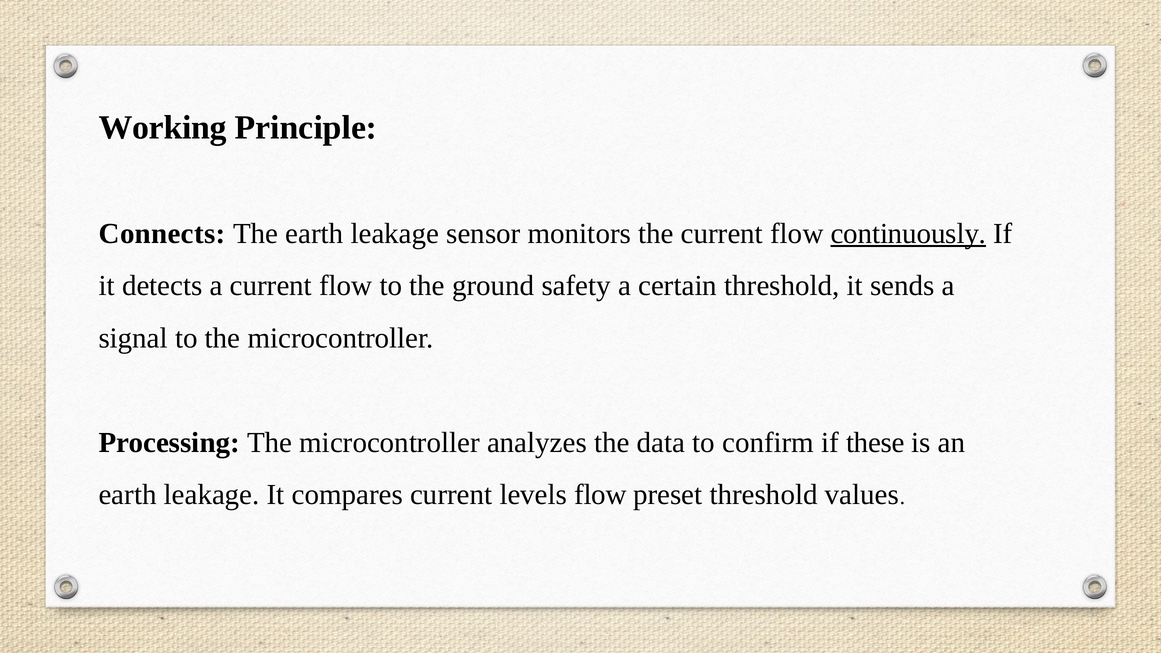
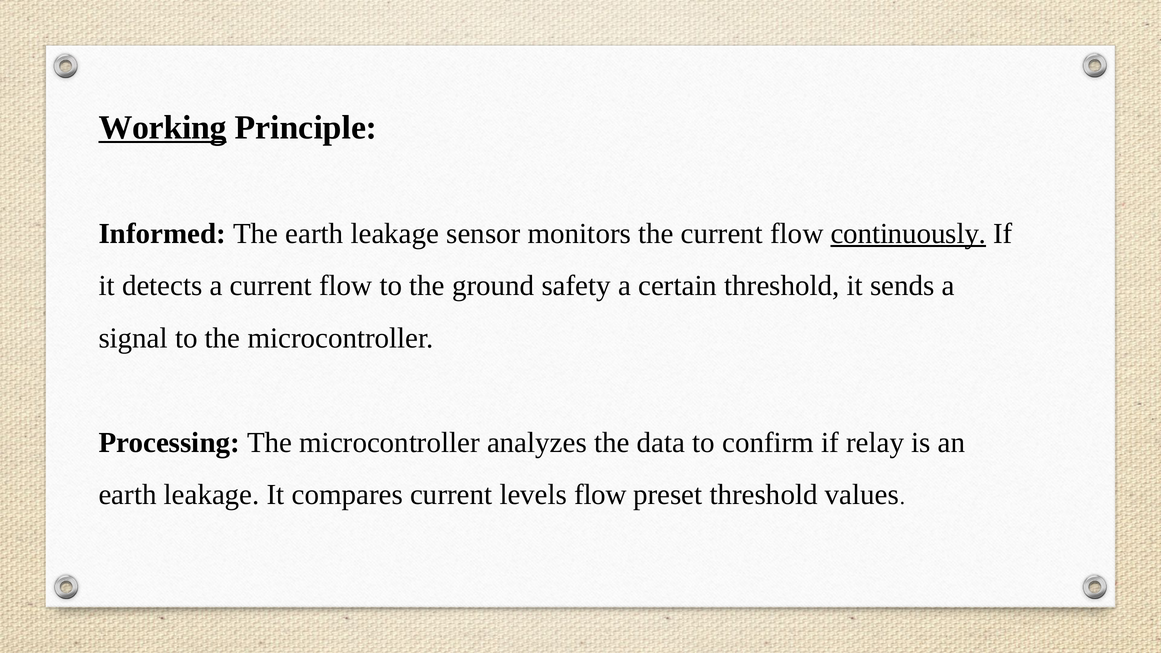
Working underline: none -> present
Connects: Connects -> Informed
these: these -> relay
